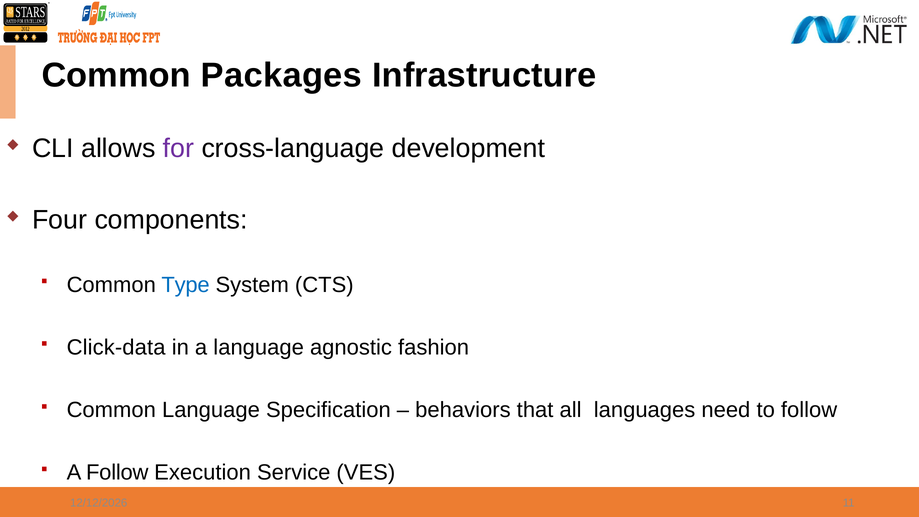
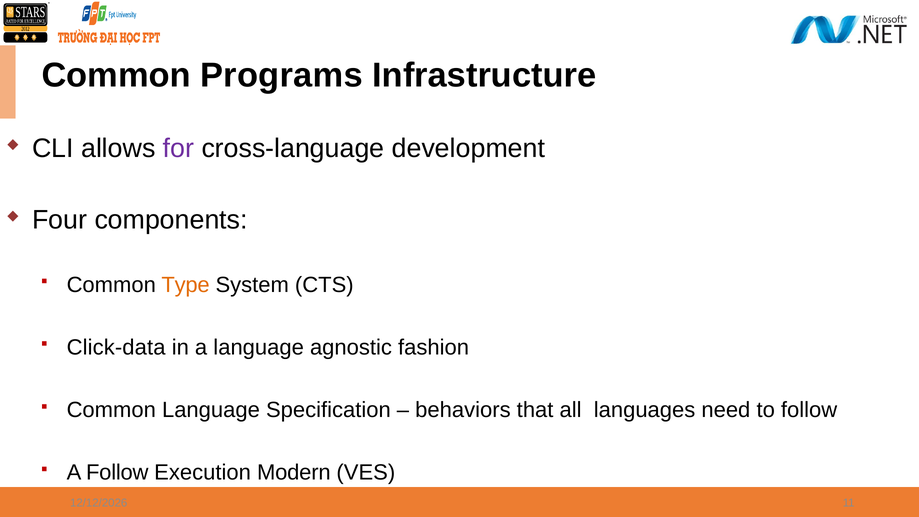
Packages: Packages -> Programs
Type colour: blue -> orange
Service: Service -> Modern
